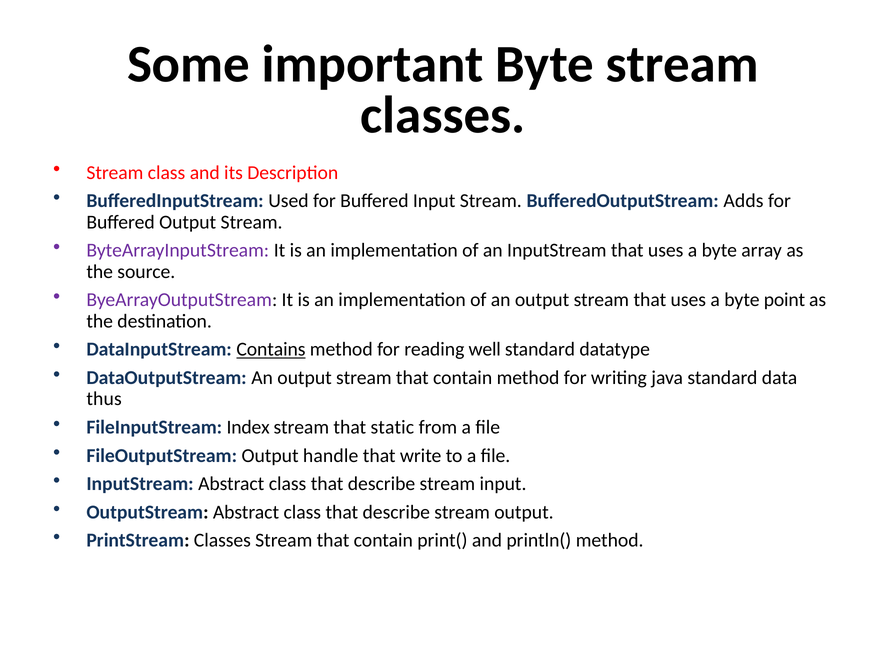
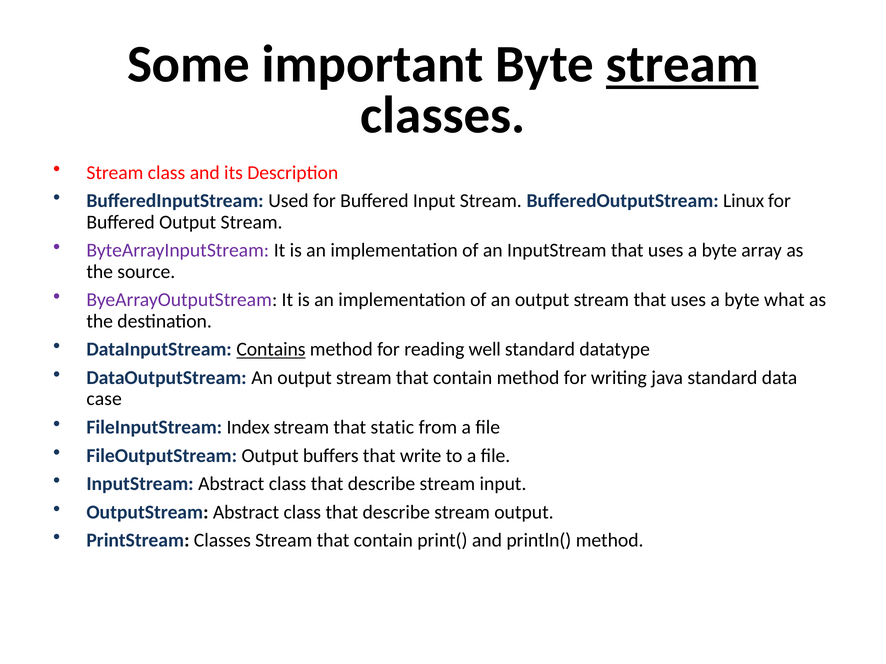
stream at (682, 65) underline: none -> present
Adds: Adds -> Linux
point: point -> what
thus: thus -> case
handle: handle -> buffers
